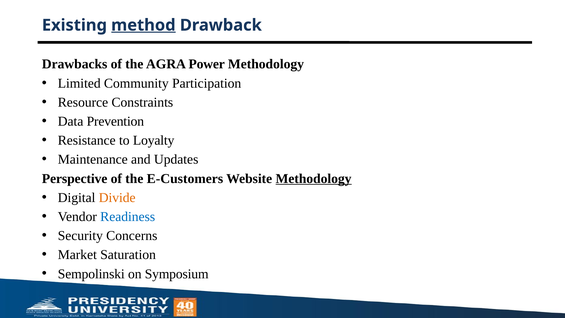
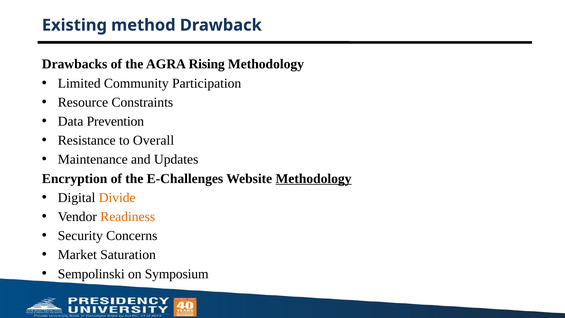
method underline: present -> none
Power: Power -> Rising
Loyalty: Loyalty -> Overall
Perspective: Perspective -> Encryption
E-Customers: E-Customers -> E-Challenges
Readiness colour: blue -> orange
